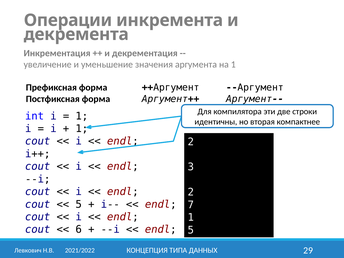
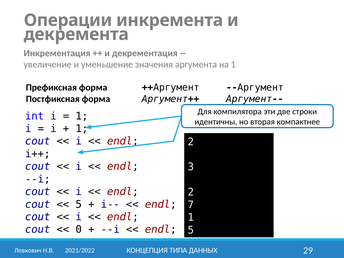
6: 6 -> 0
